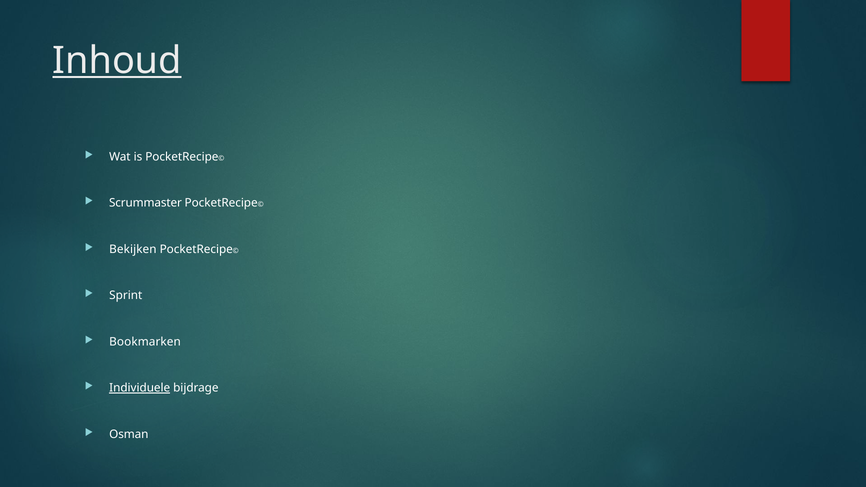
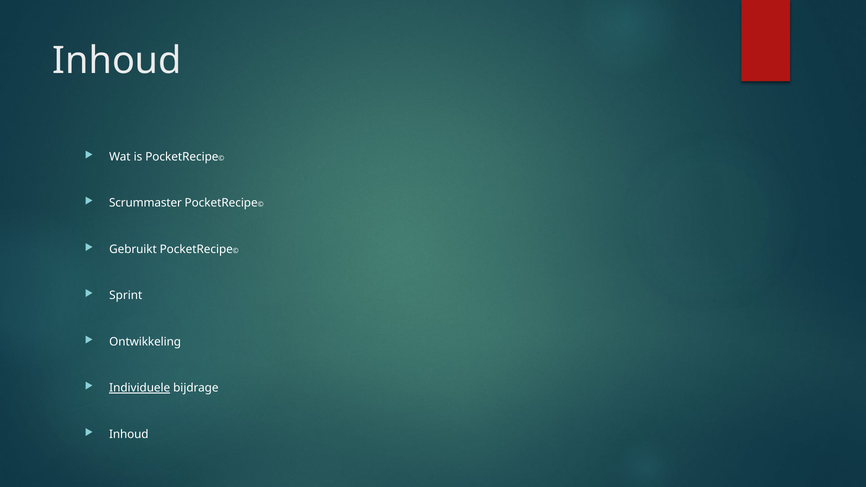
Inhoud at (117, 61) underline: present -> none
Bekijken: Bekijken -> Gebruikt
Bookmarken: Bookmarken -> Ontwikkeling
Osman at (129, 434): Osman -> Inhoud
